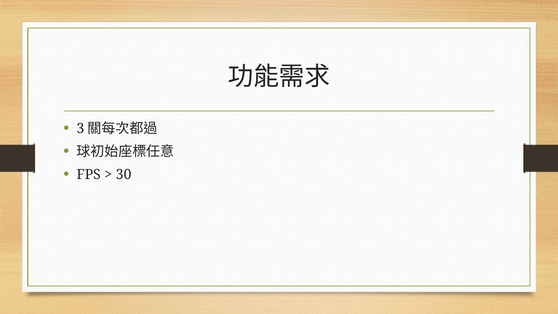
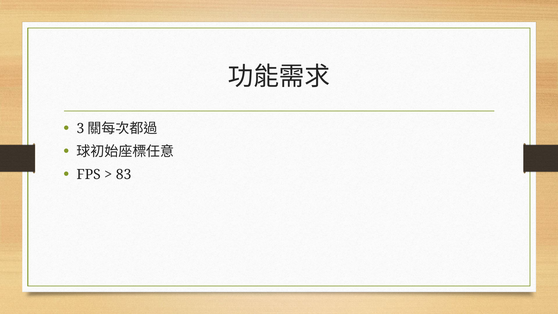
30: 30 -> 83
